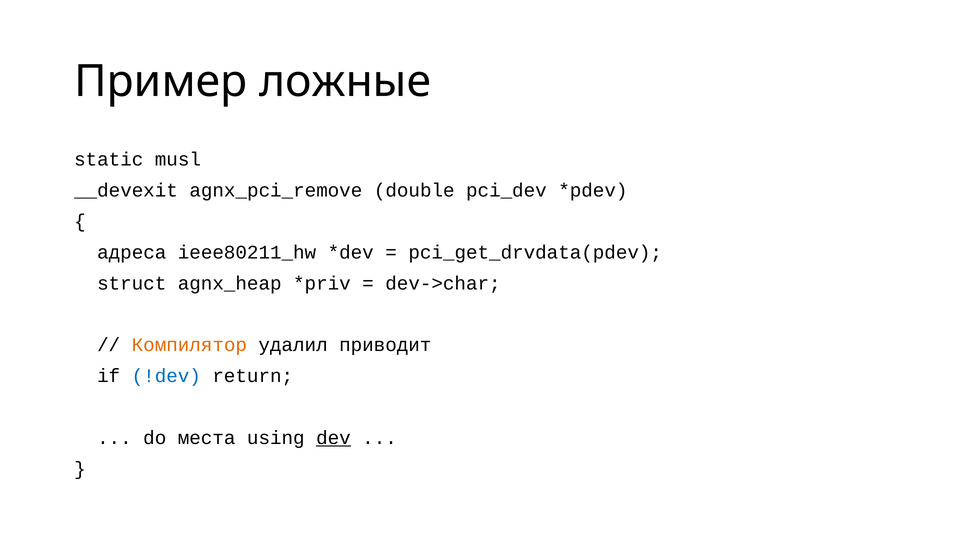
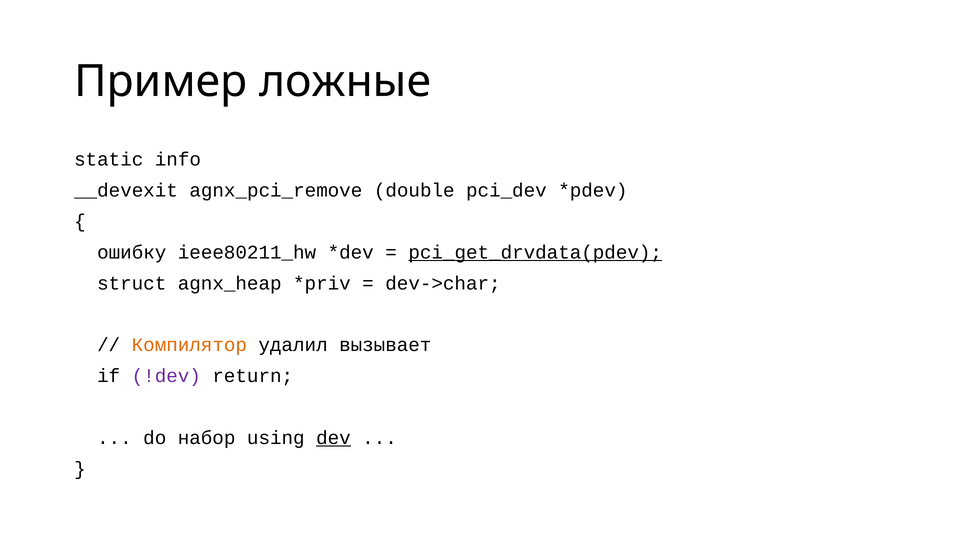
musl: musl -> info
адреса: адреса -> ошибку
pci_get_drvdata(pdev underline: none -> present
приводит: приводит -> вызывает
!dev colour: blue -> purple
места: места -> набор
